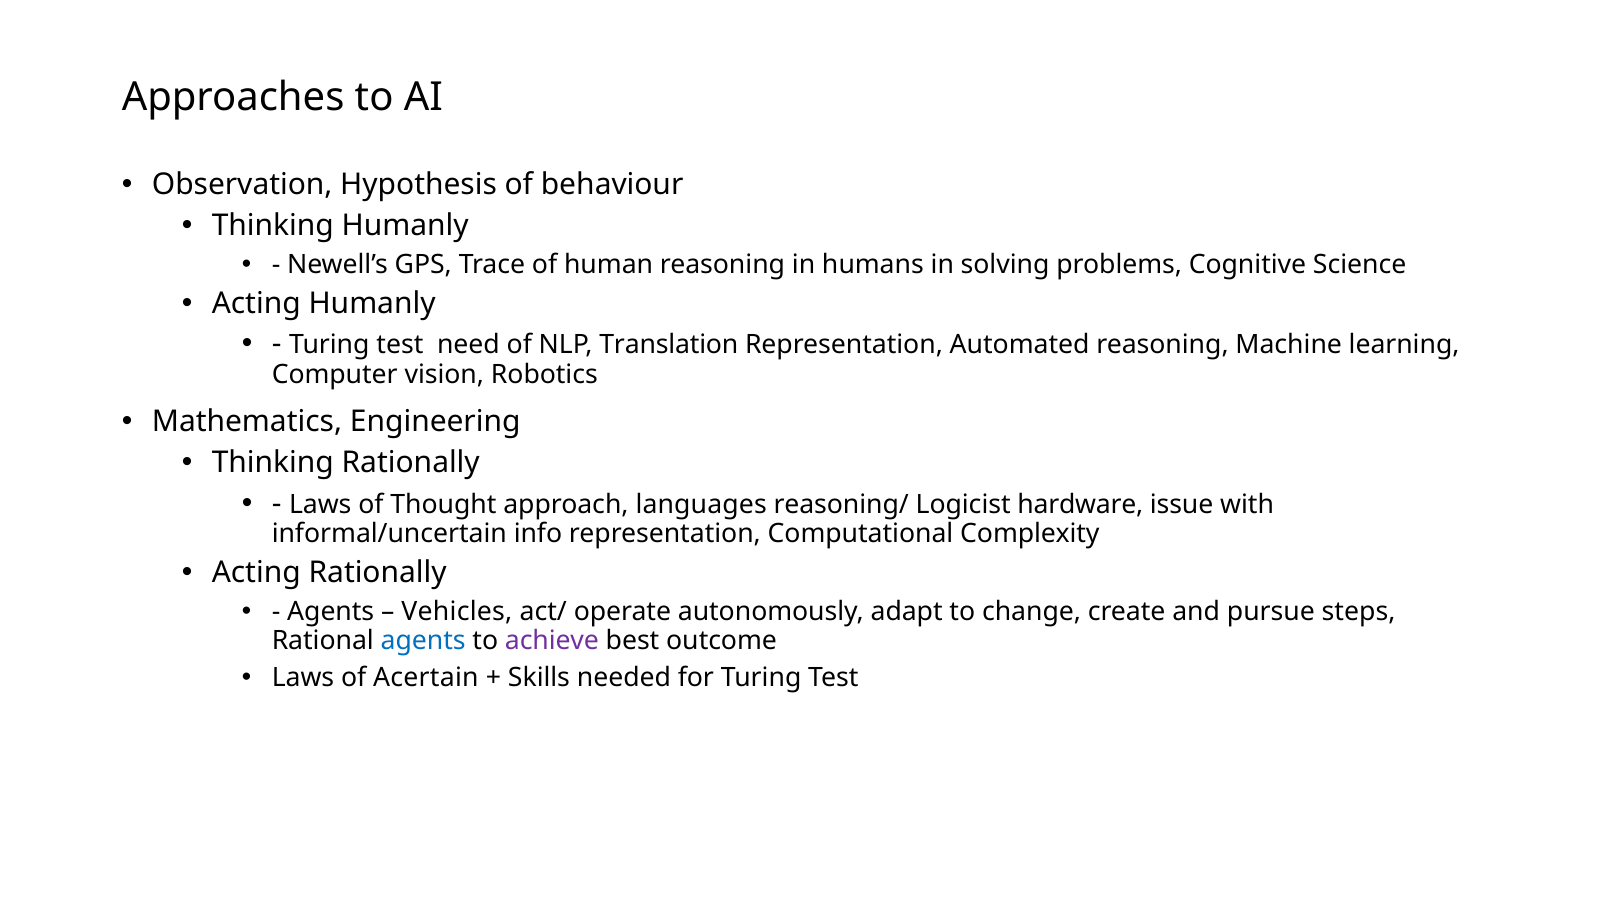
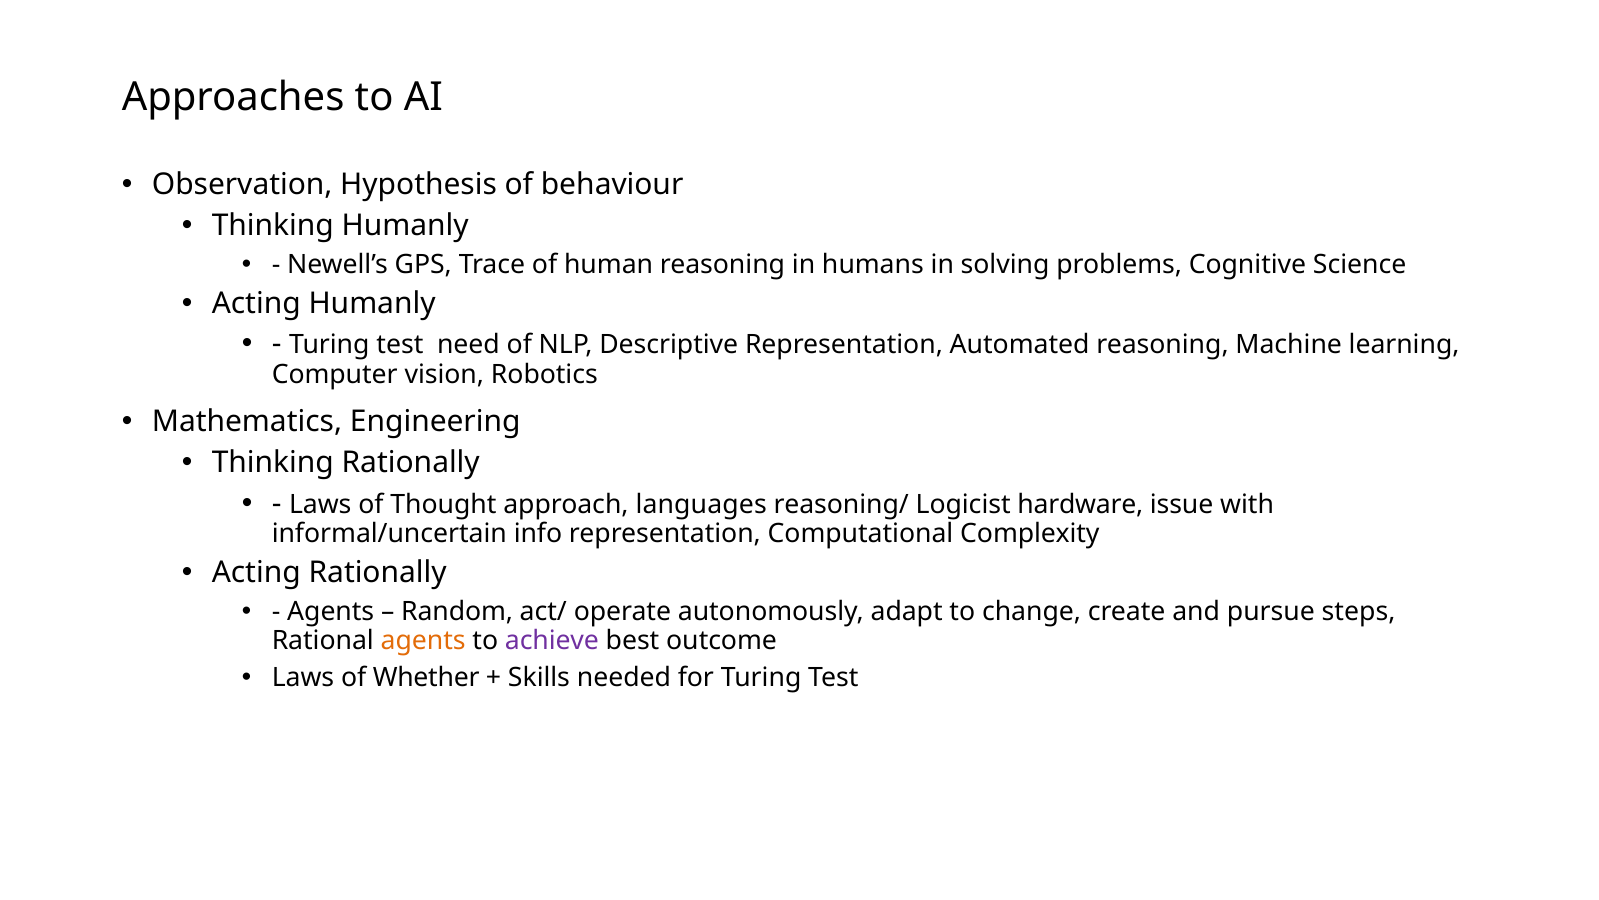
Translation: Translation -> Descriptive
Vehicles: Vehicles -> Random
agents at (423, 640) colour: blue -> orange
Acertain: Acertain -> Whether
